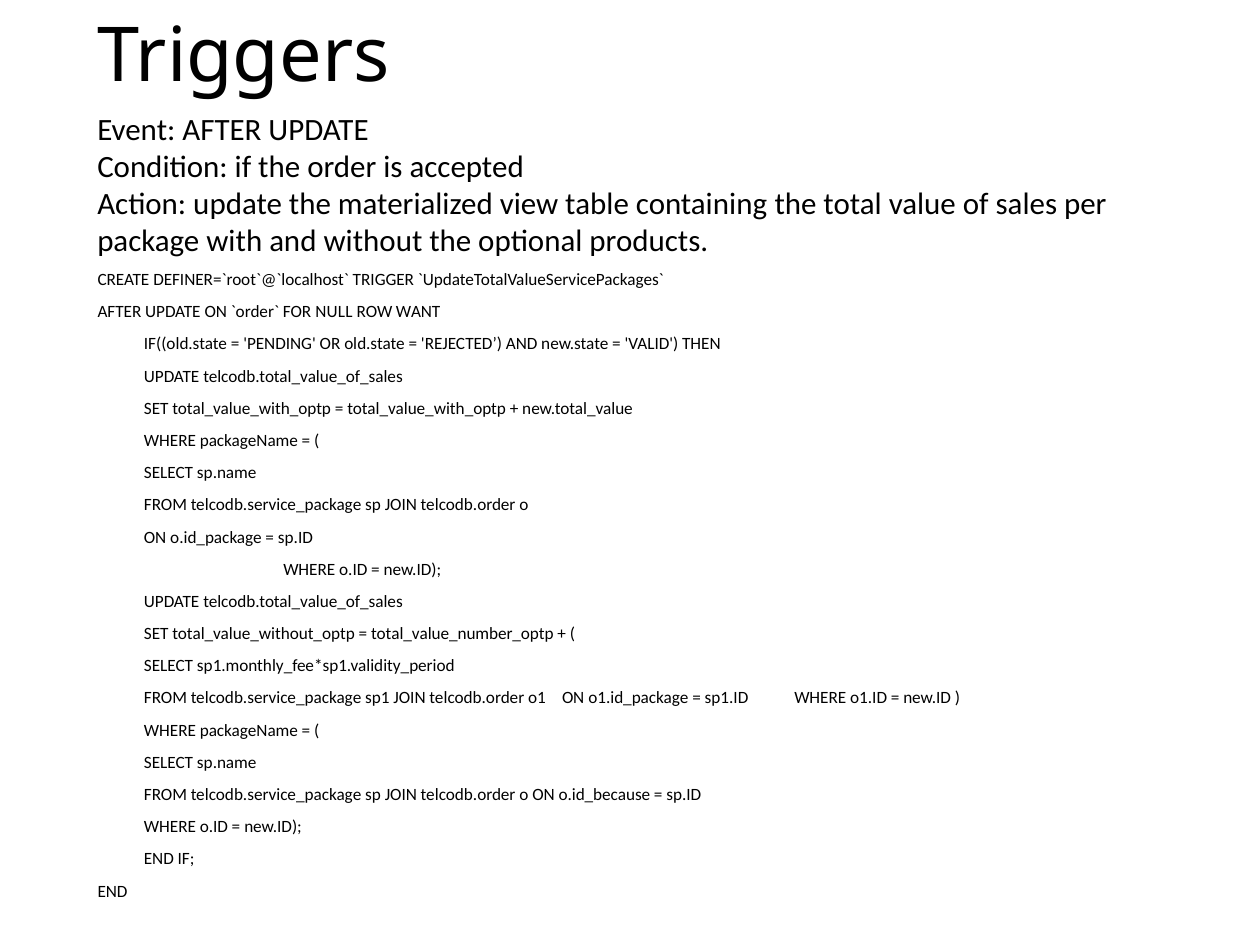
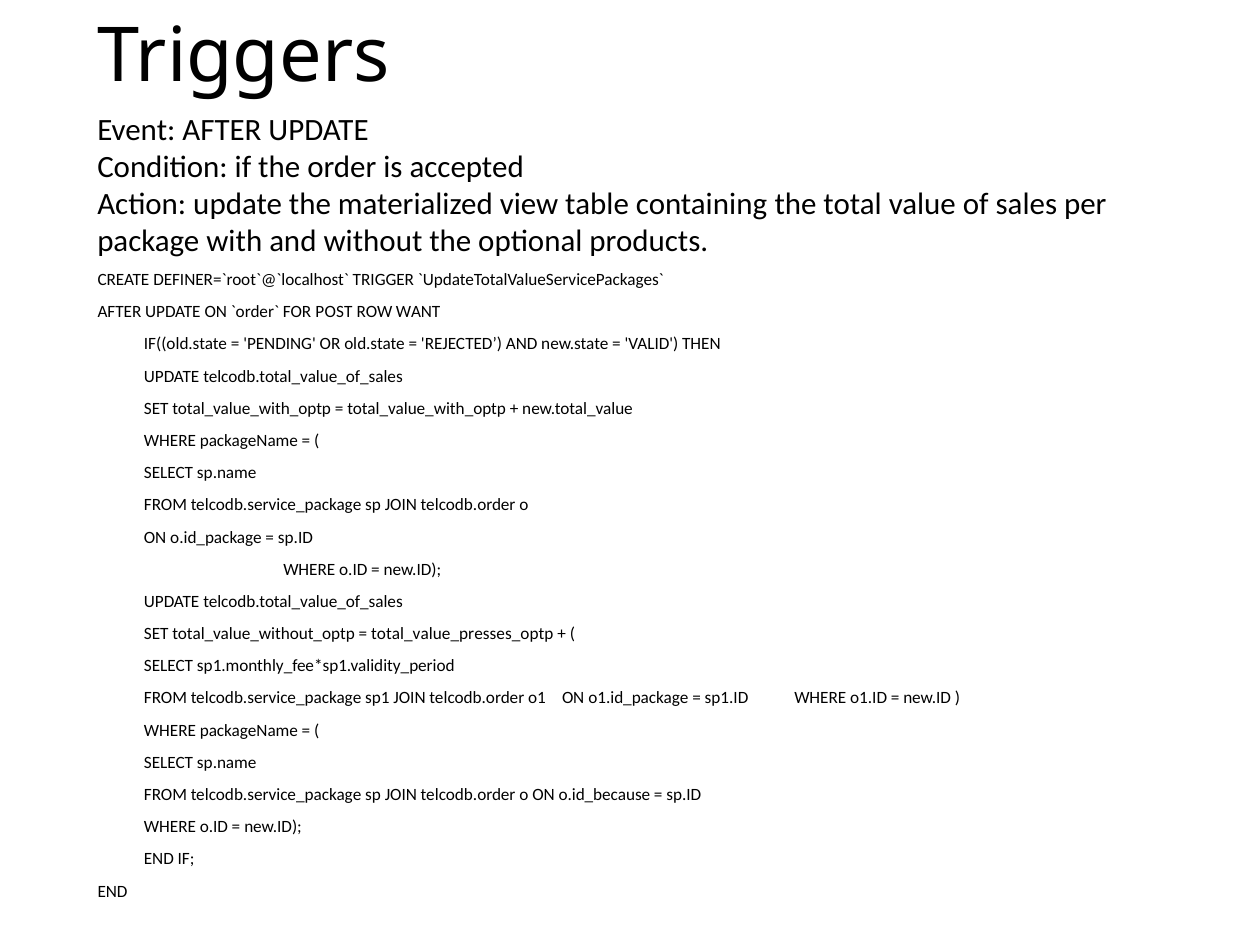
NULL: NULL -> POST
total_value_number_optp: total_value_number_optp -> total_value_presses_optp
